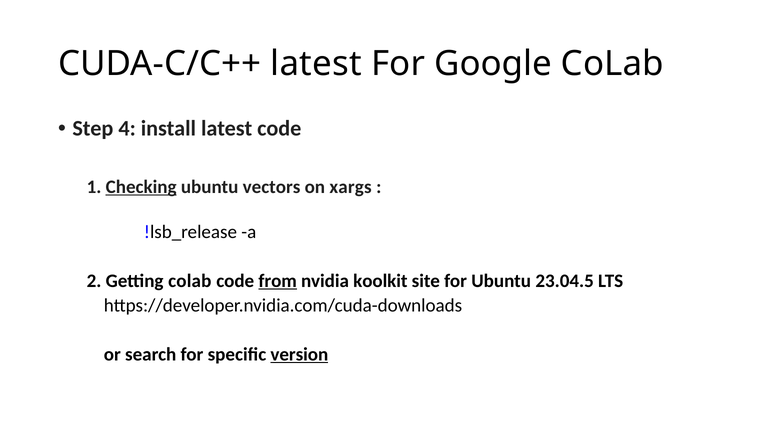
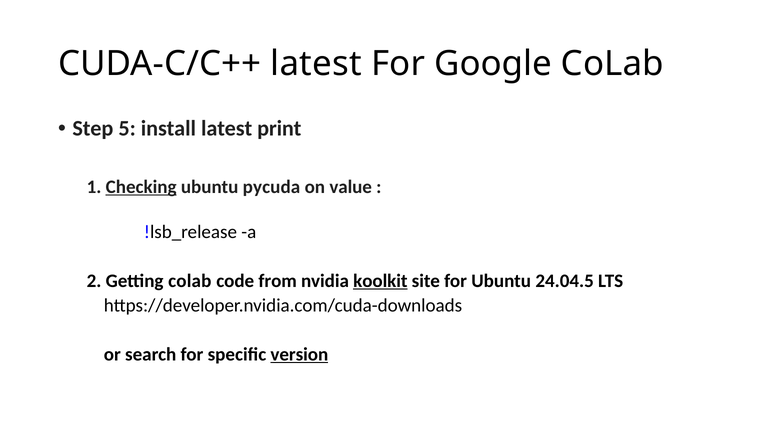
4: 4 -> 5
latest code: code -> print
vectors: vectors -> pycuda
xargs: xargs -> value
from underline: present -> none
koolkit underline: none -> present
23.04.5: 23.04.5 -> 24.04.5
